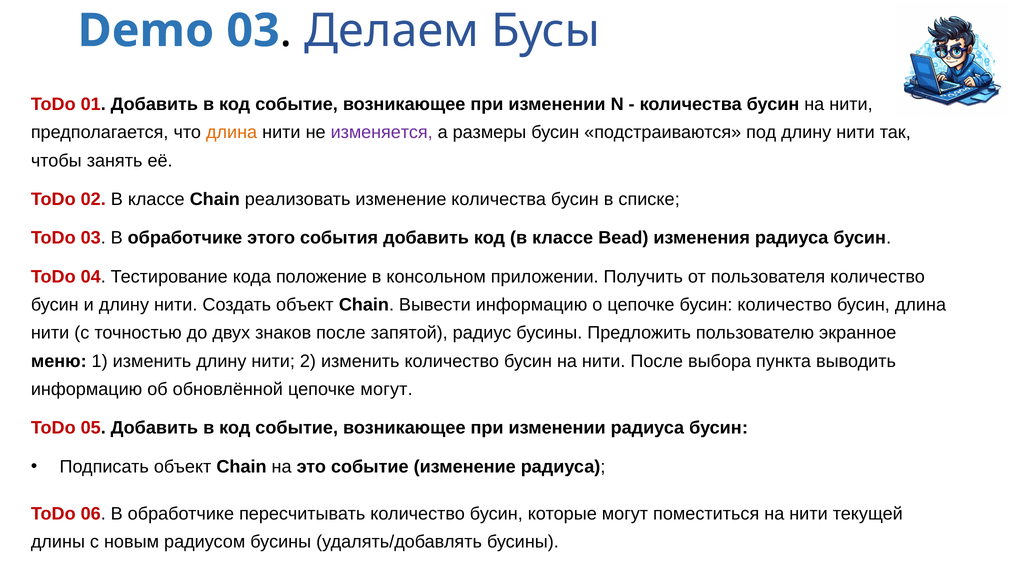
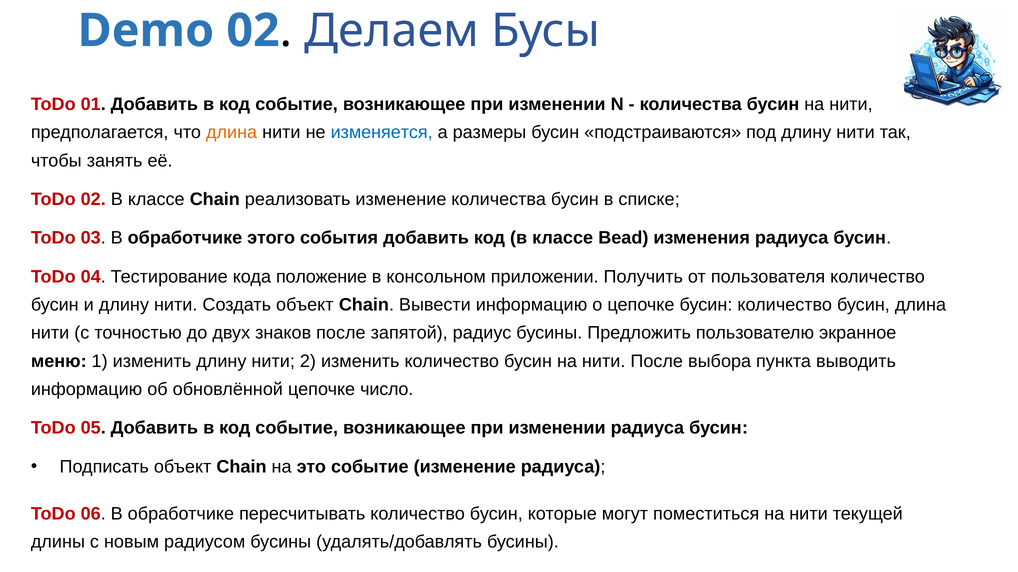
Demo 03: 03 -> 02
изменяется colour: purple -> blue
цепочке могут: могут -> число
